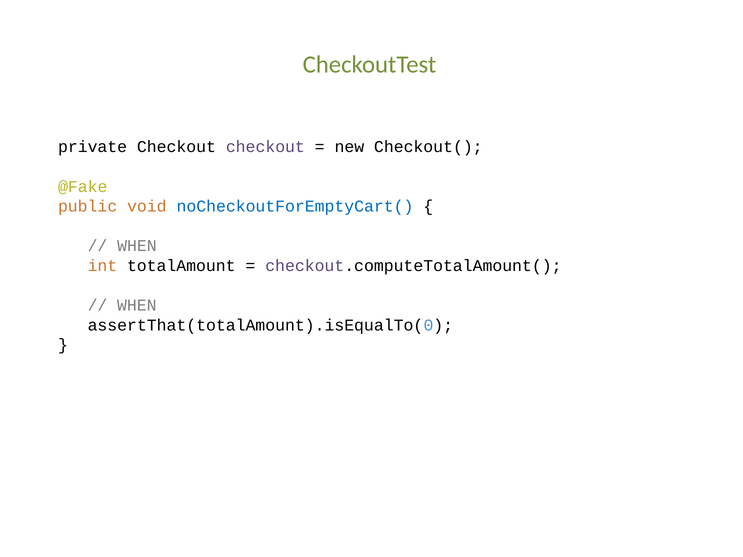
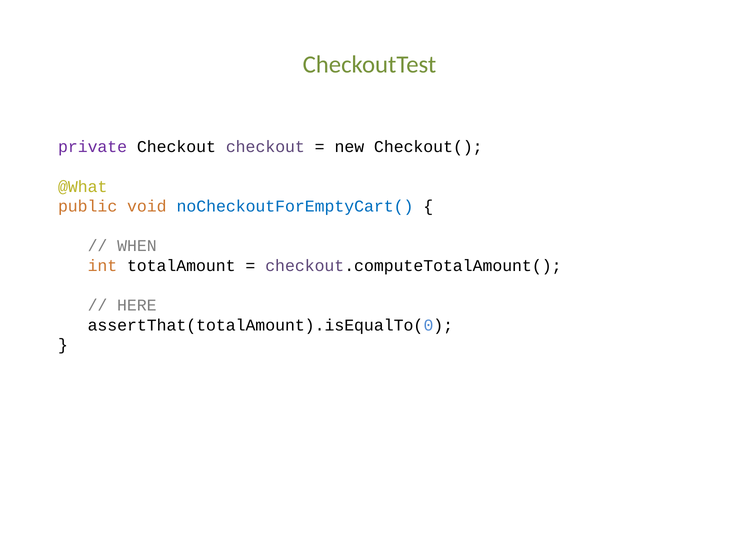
private colour: black -> purple
@Fake: @Fake -> @What
WHEN at (137, 305): WHEN -> HERE
